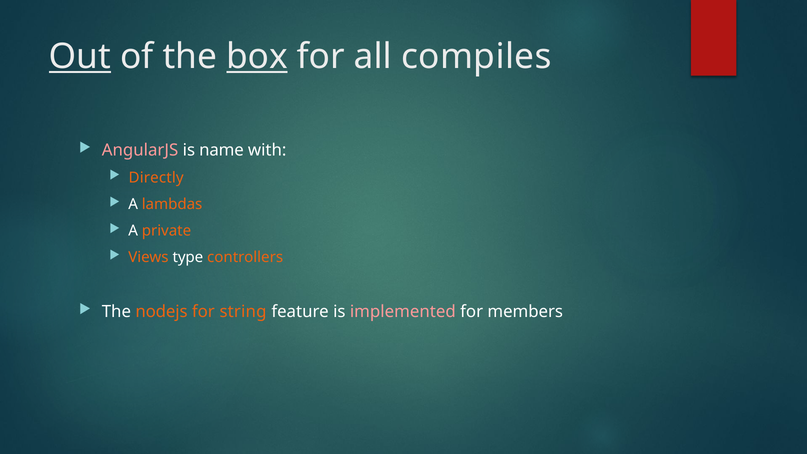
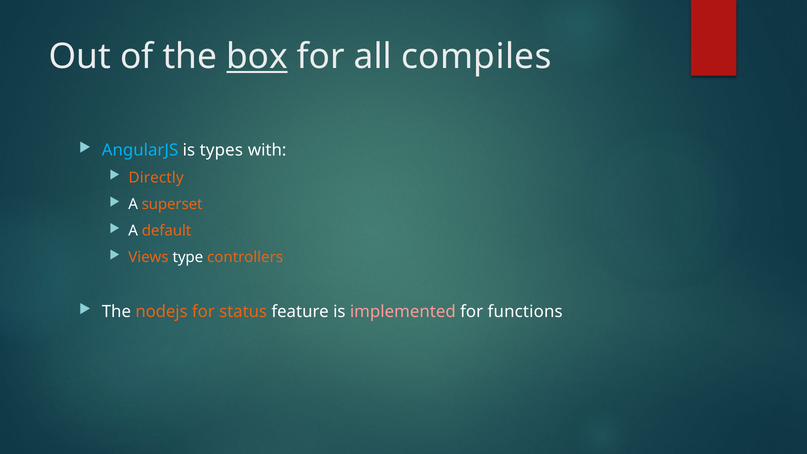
Out underline: present -> none
AngularJS colour: pink -> light blue
name: name -> types
lambdas: lambdas -> superset
private: private -> default
string: string -> status
members: members -> functions
